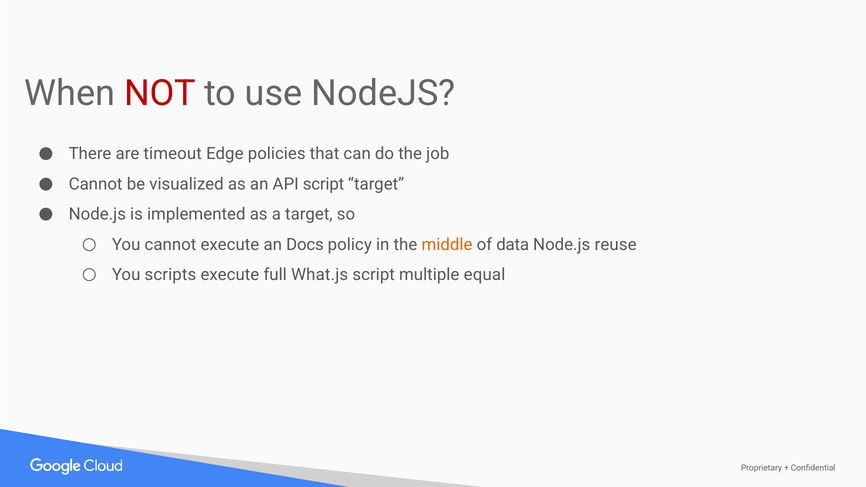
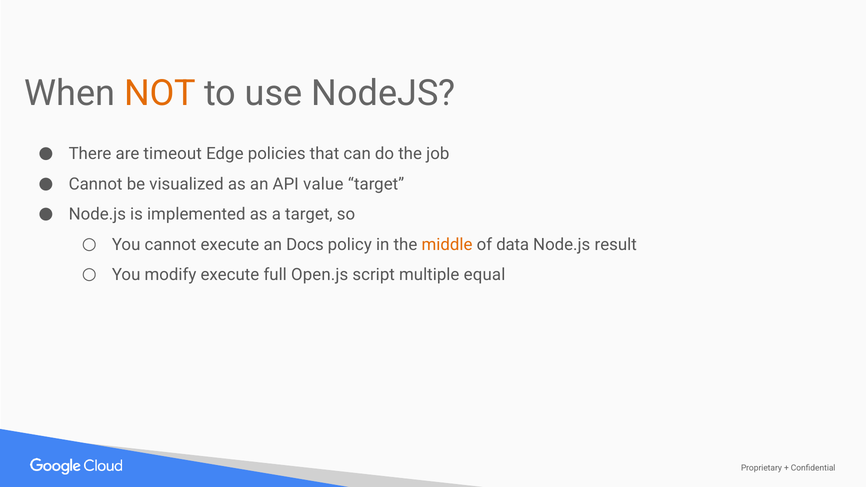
NOT colour: red -> orange
API script: script -> value
reuse: reuse -> result
scripts: scripts -> modify
What.js: What.js -> Open.js
